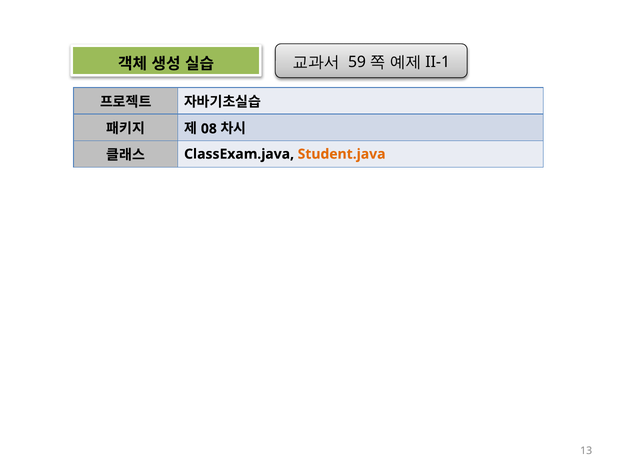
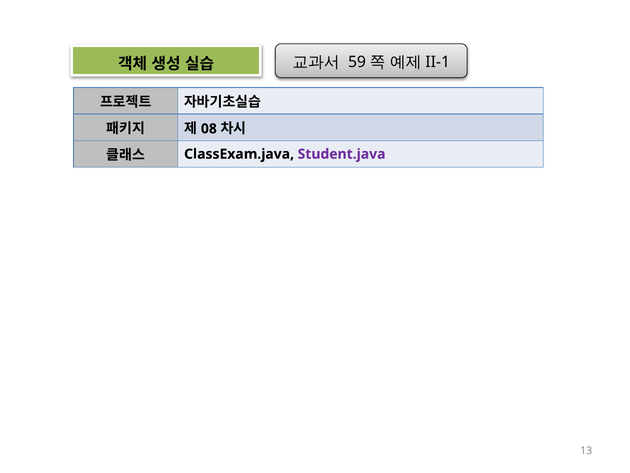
Student.java colour: orange -> purple
